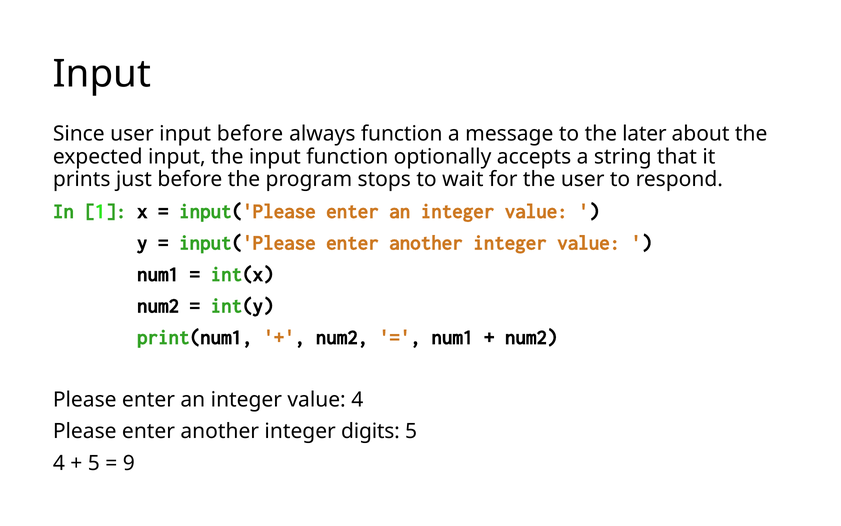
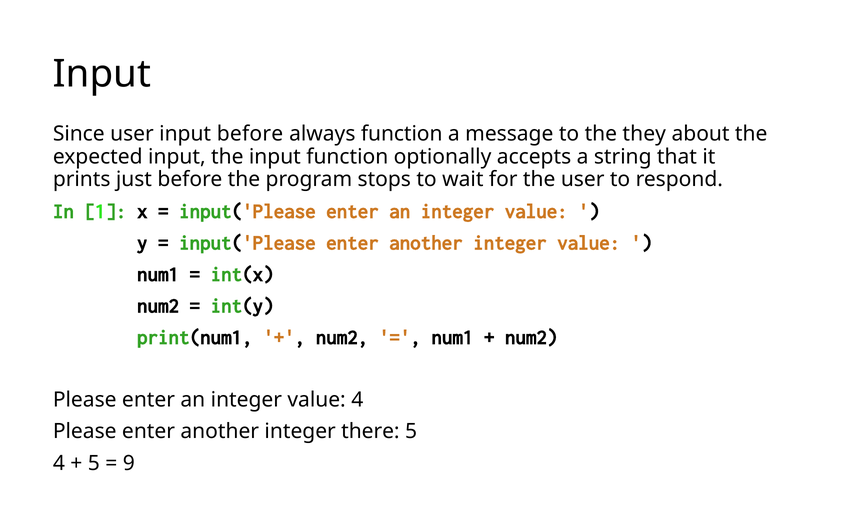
later: later -> they
digits: digits -> there
